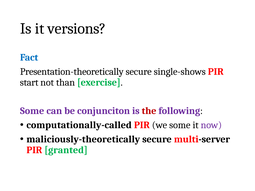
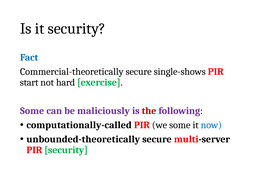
it versions: versions -> security
Presentation-theoretically: Presentation-theoretically -> Commercial-theoretically
than: than -> hard
conjunciton: conjunciton -> maliciously
now colour: purple -> blue
maliciously-theoretically: maliciously-theoretically -> unbounded-theoretically
PIR granted: granted -> security
